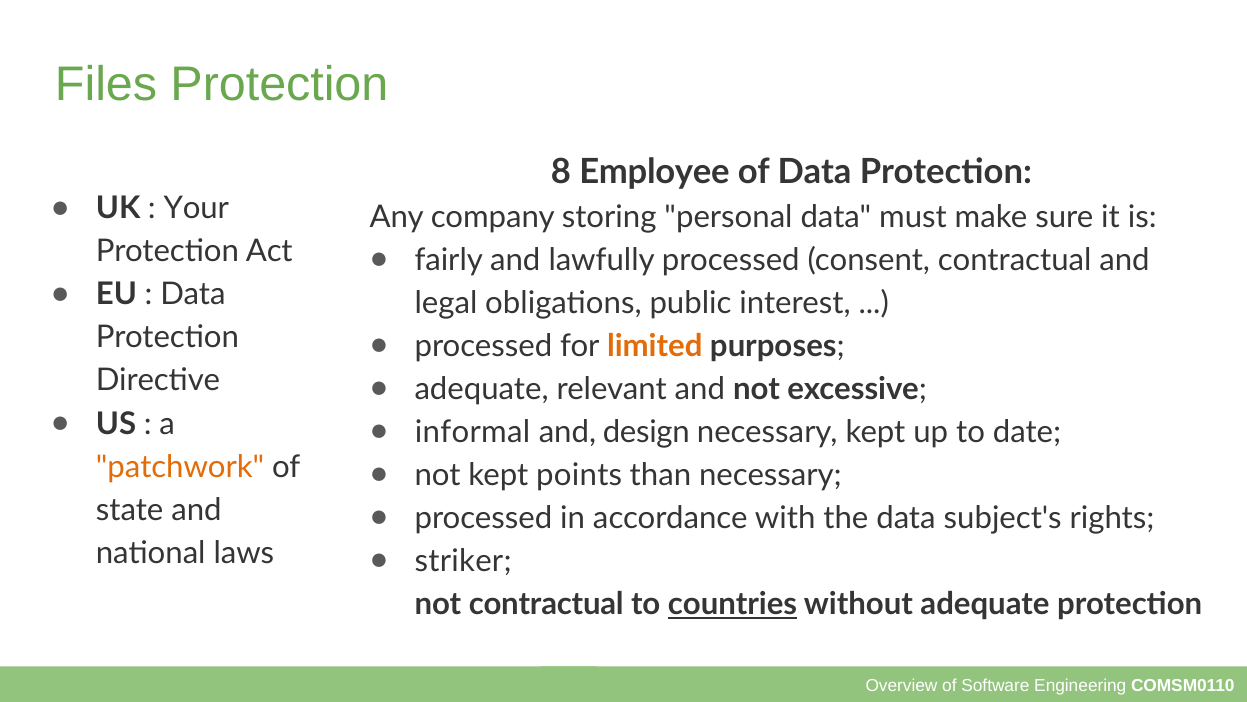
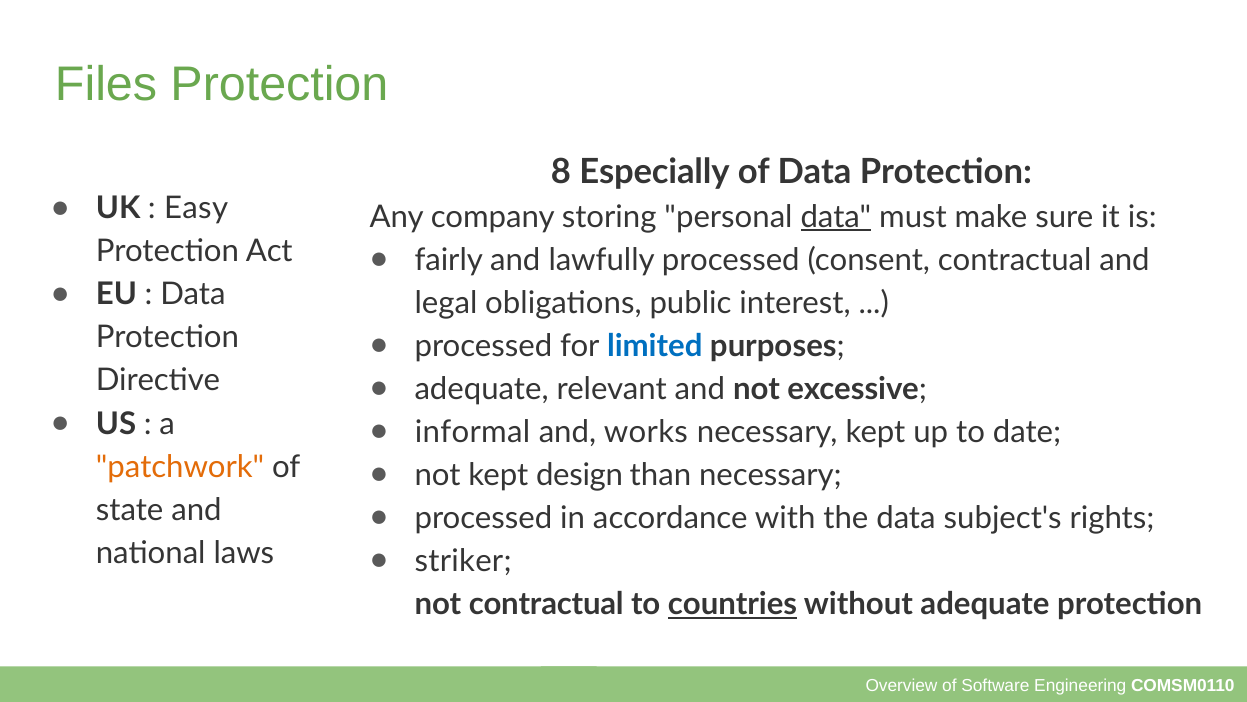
Employee: Employee -> Especially
Your: Your -> Easy
data at (836, 217) underline: none -> present
limited colour: orange -> blue
design: design -> works
points: points -> design
